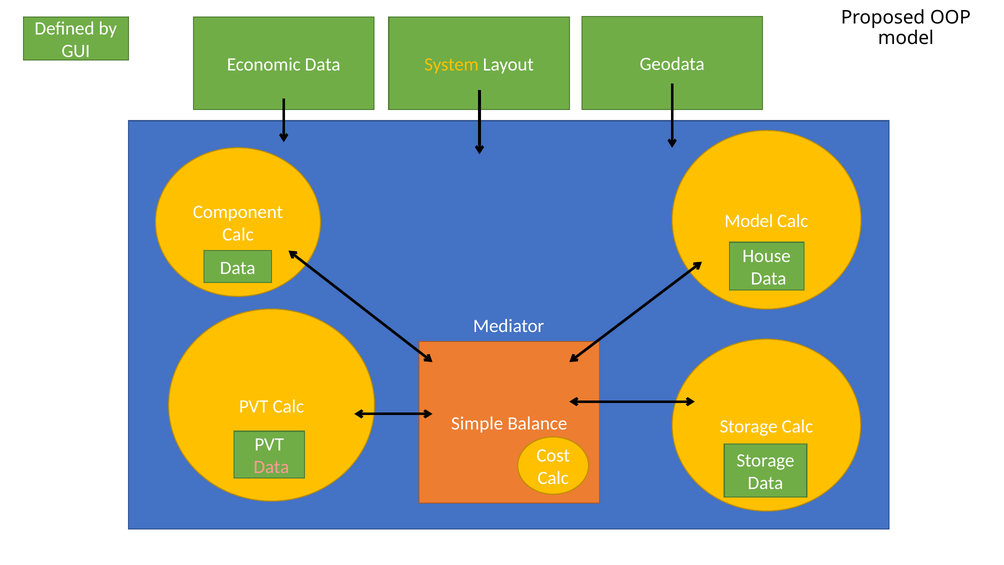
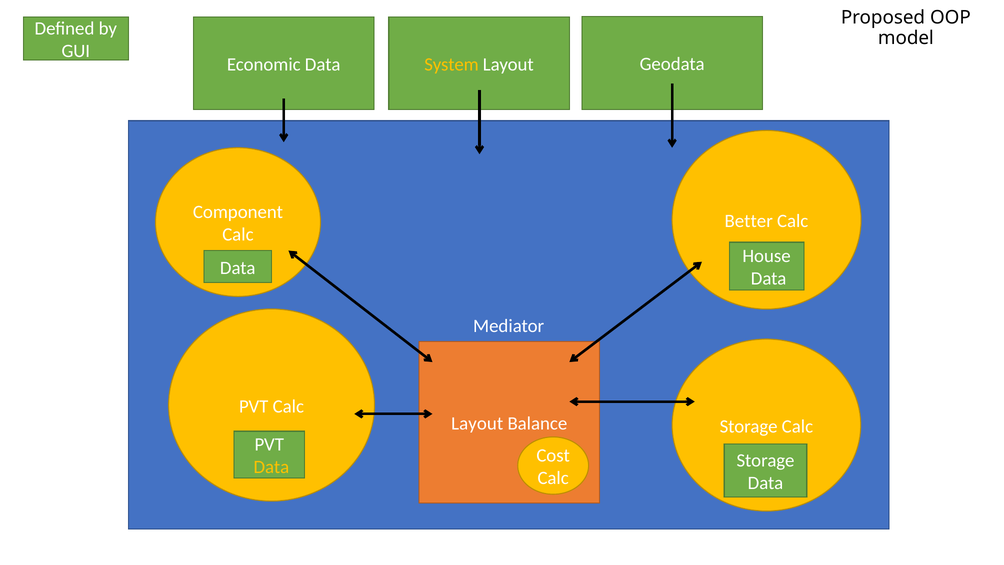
Model at (749, 221): Model -> Better
Simple at (477, 423): Simple -> Layout
Data at (271, 467) colour: pink -> yellow
